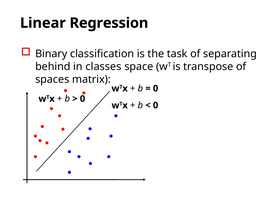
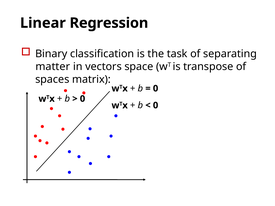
behind: behind -> matter
classes: classes -> vectors
